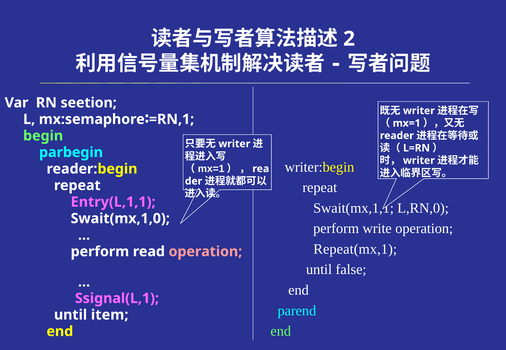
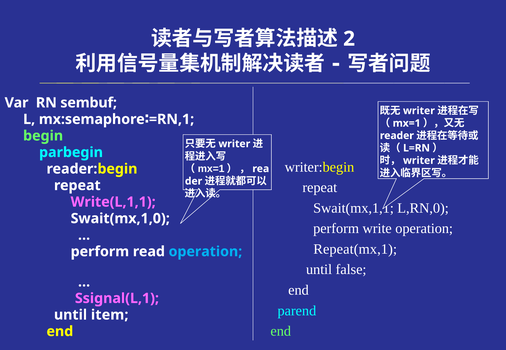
seetion: seetion -> sembuf
Entry(L,1,1: Entry(L,1,1 -> Write(L,1,1
operation at (205, 252) colour: pink -> light blue
